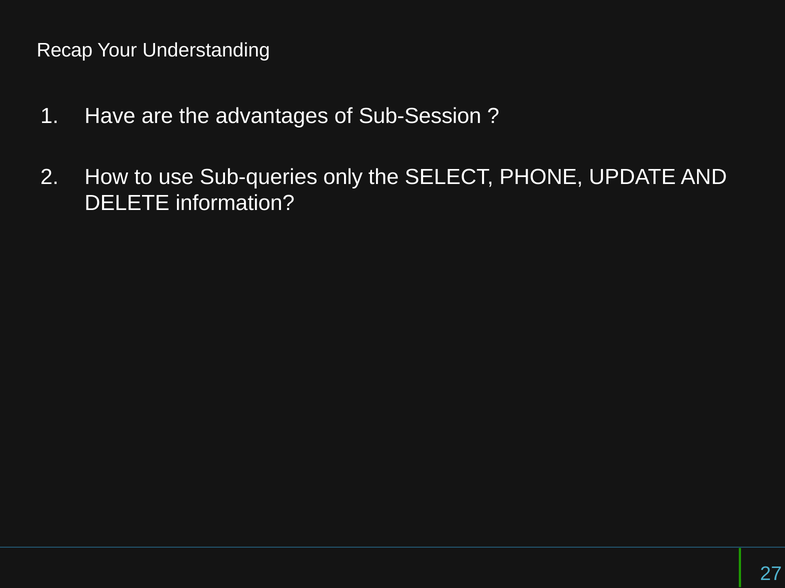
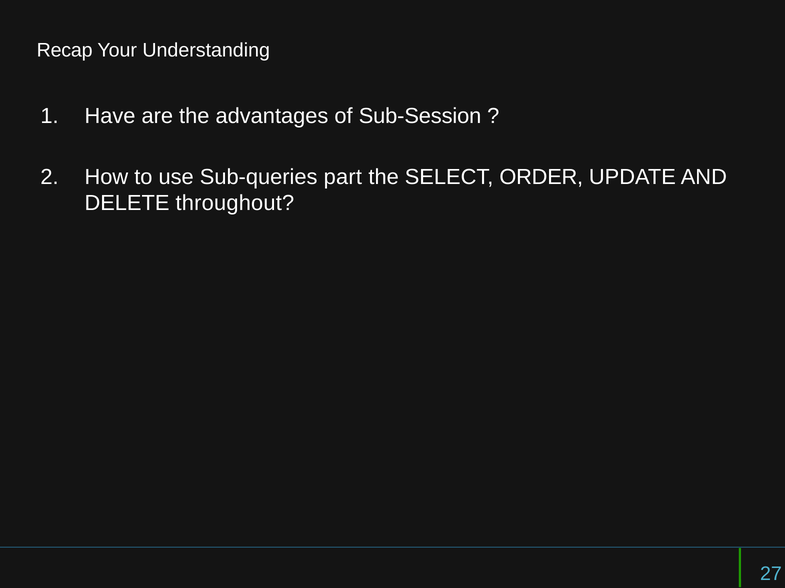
only: only -> part
PHONE: PHONE -> ORDER
information: information -> throughout
